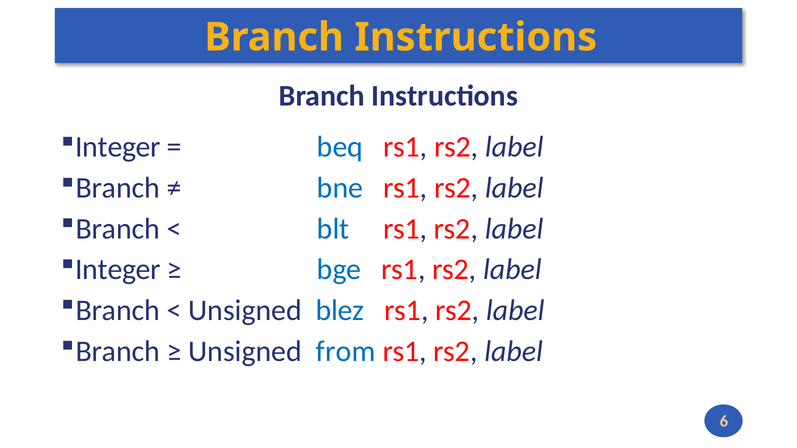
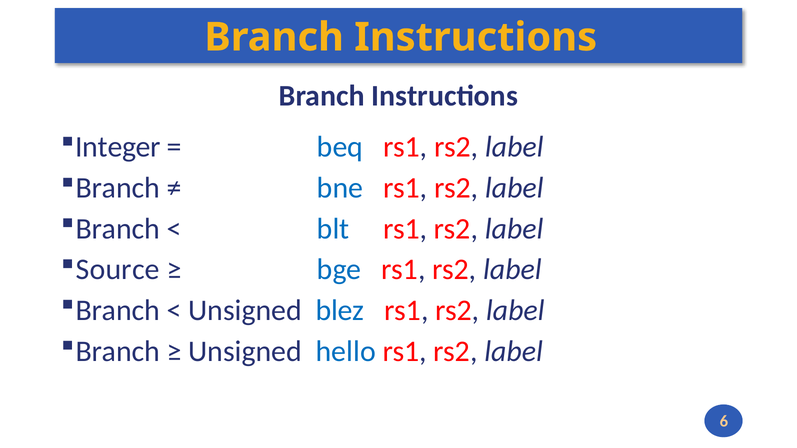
Integer at (118, 270): Integer -> Source
from: from -> hello
